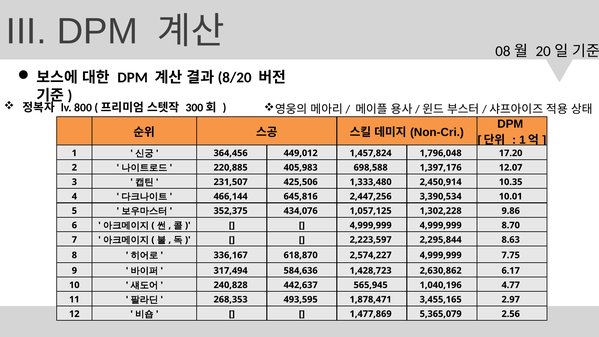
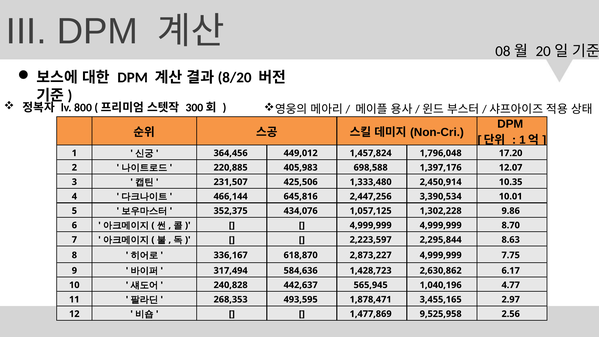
2,574,227: 2,574,227 -> 2,873,227
5,365,079: 5,365,079 -> 9,525,958
